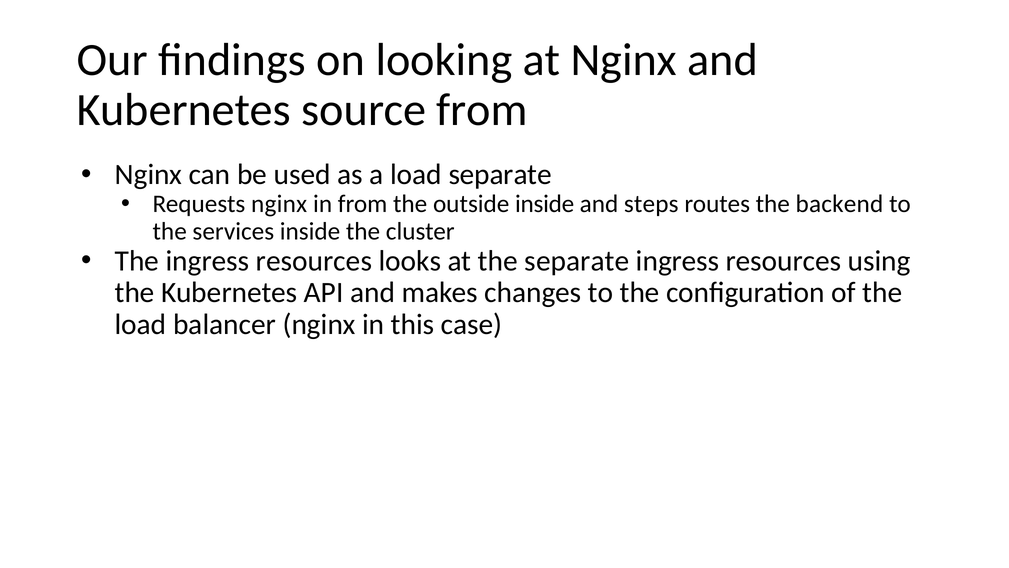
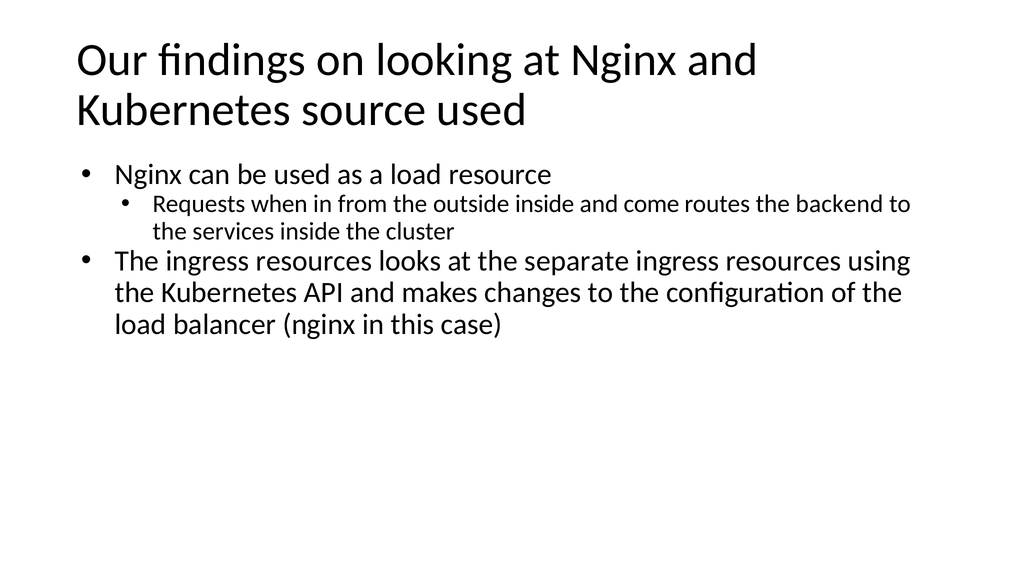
source from: from -> used
load separate: separate -> resource
Requests nginx: nginx -> when
steps: steps -> come
